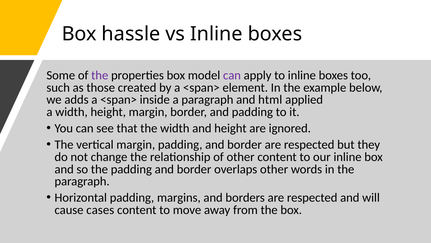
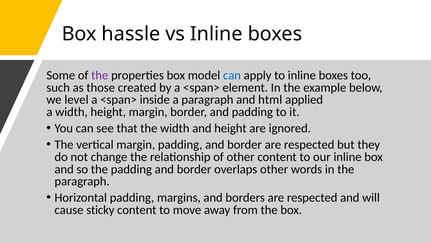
can at (232, 75) colour: purple -> blue
adds: adds -> level
cases: cases -> sticky
